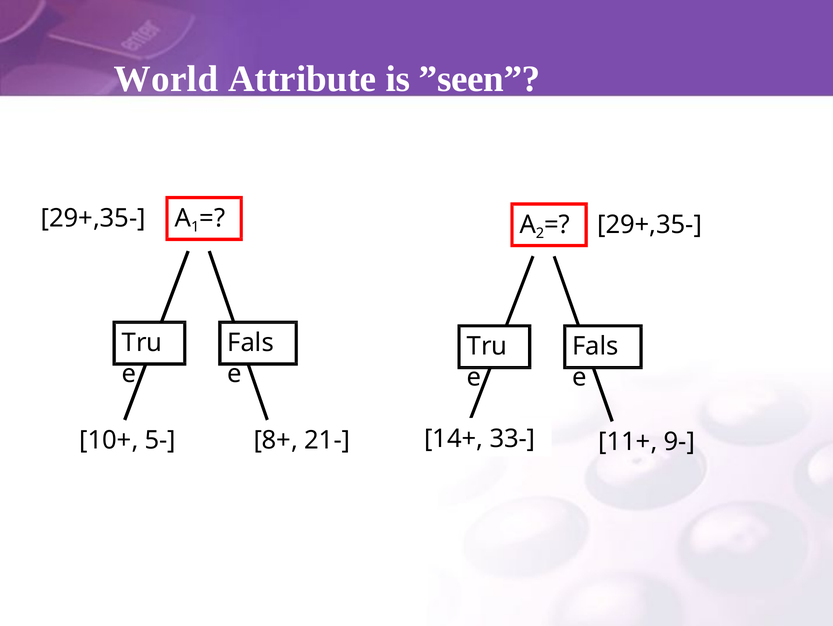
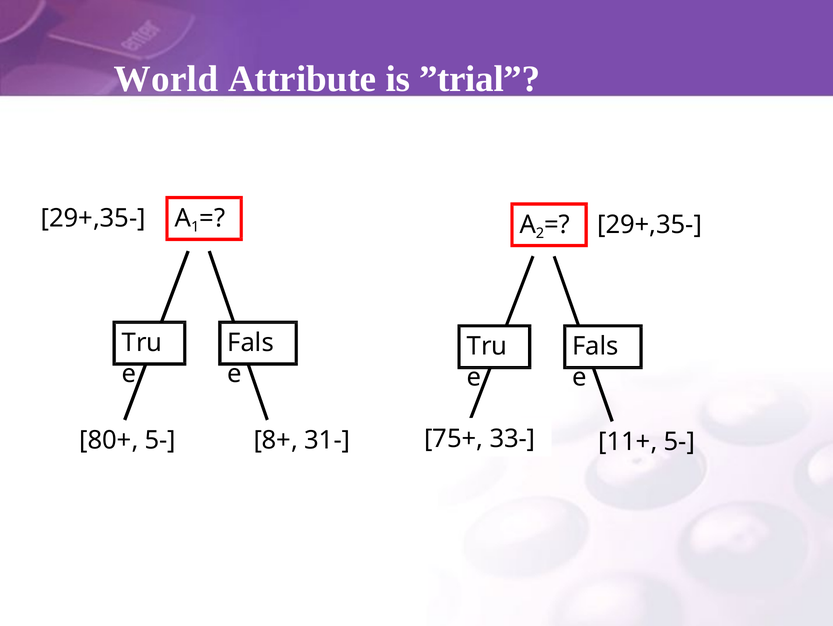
”seen: ”seen -> ”trial
14+: 14+ -> 75+
11+ 9-: 9- -> 5-
10+: 10+ -> 80+
21-: 21- -> 31-
